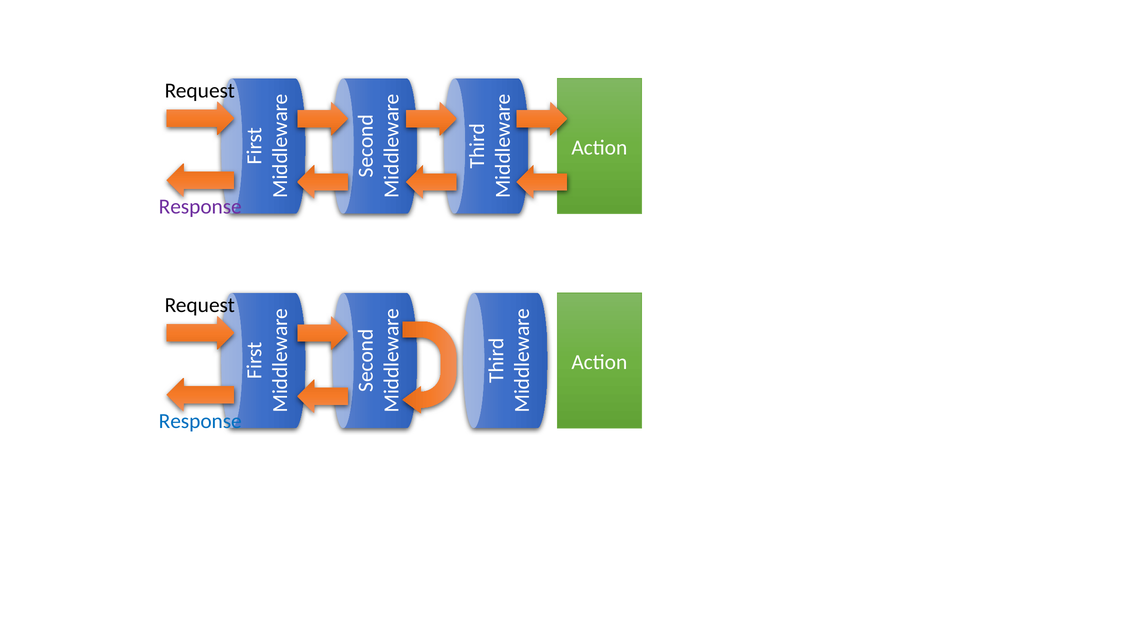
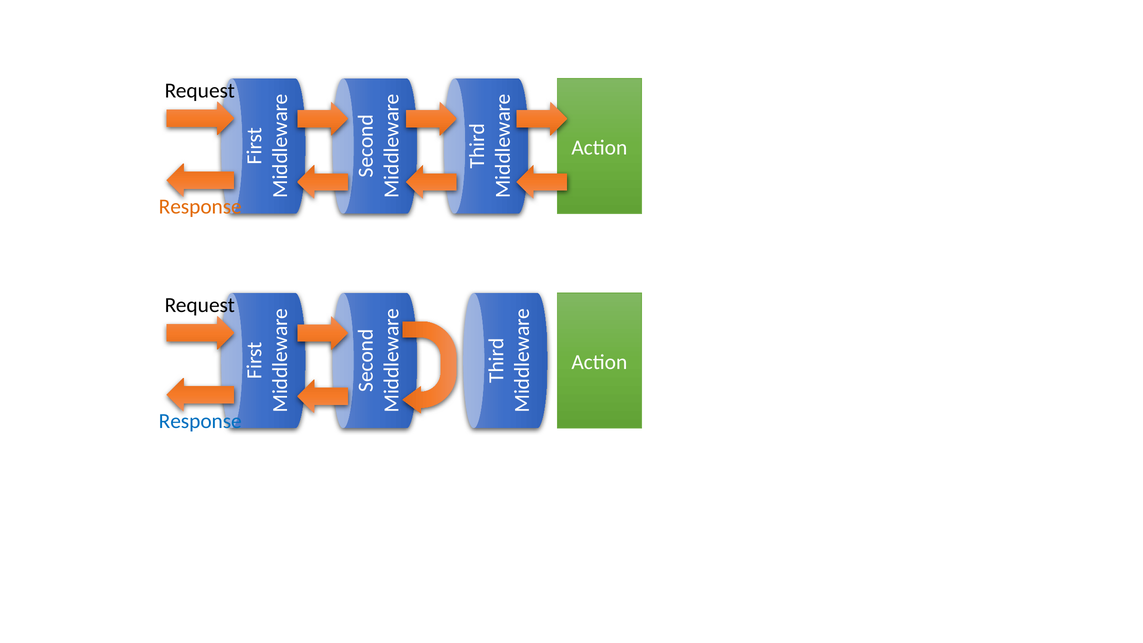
Response at (200, 207) colour: purple -> orange
